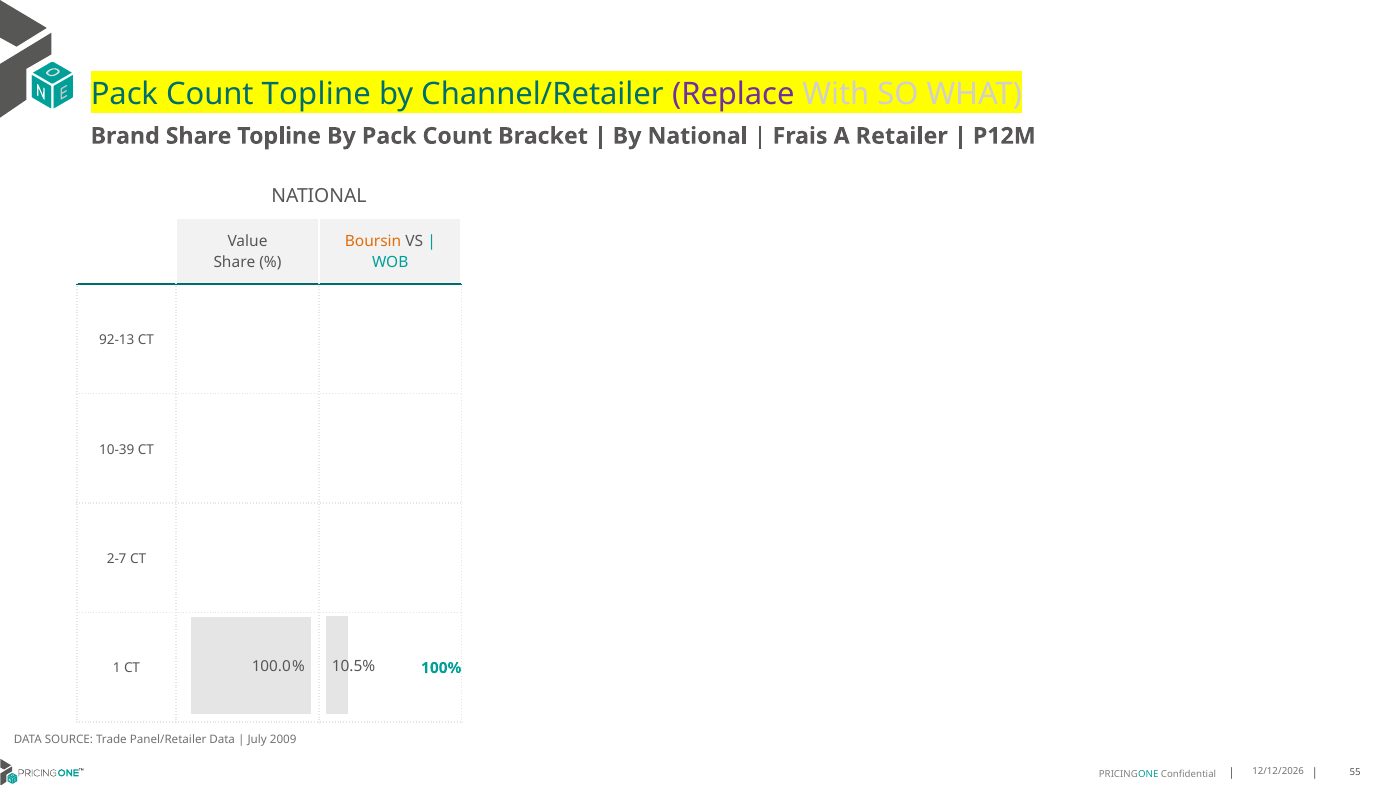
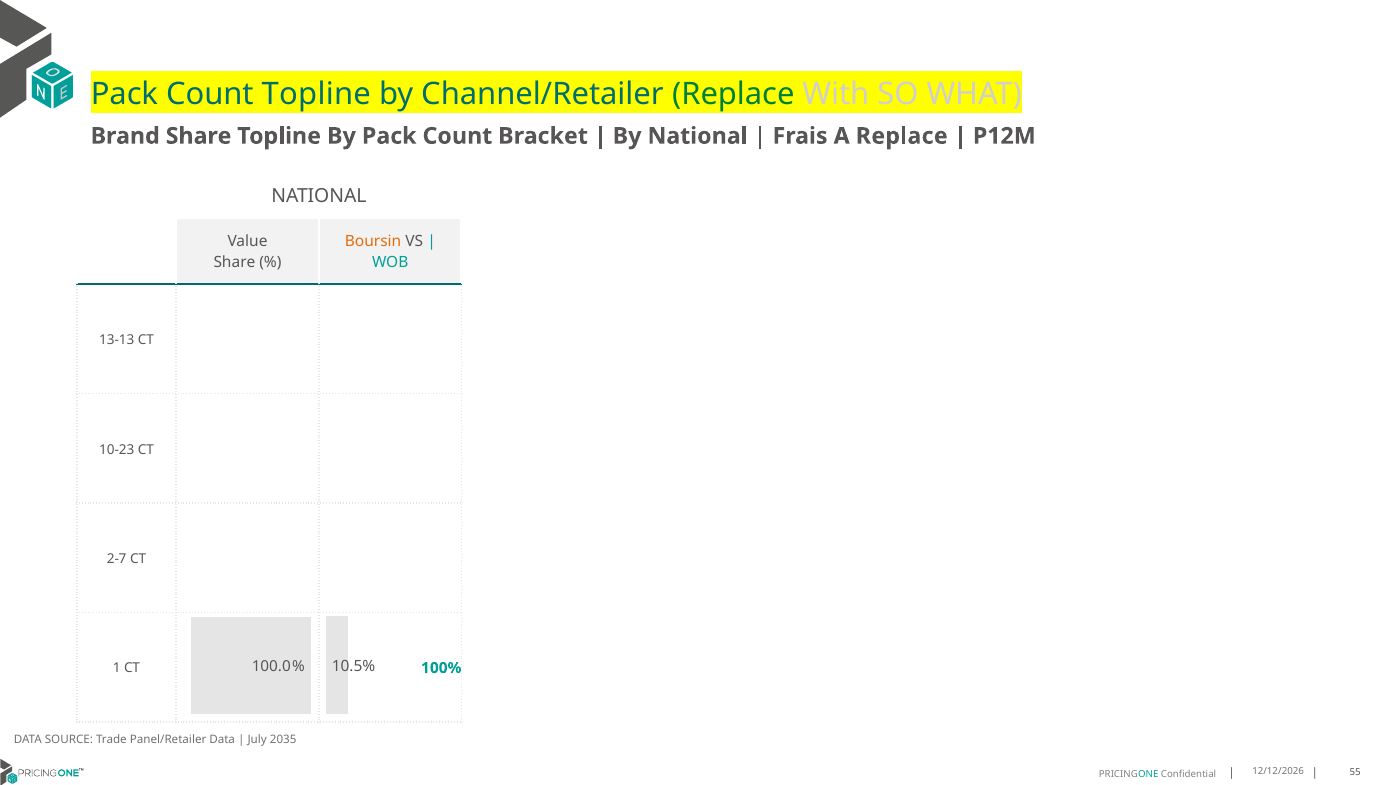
Replace at (733, 94) colour: purple -> green
A Retailer: Retailer -> Replace
92-13: 92-13 -> 13-13
10-39: 10-39 -> 10-23
2009: 2009 -> 2035
